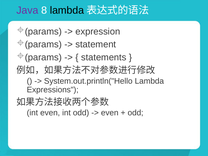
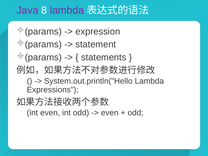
lambda at (67, 10) colour: black -> purple
